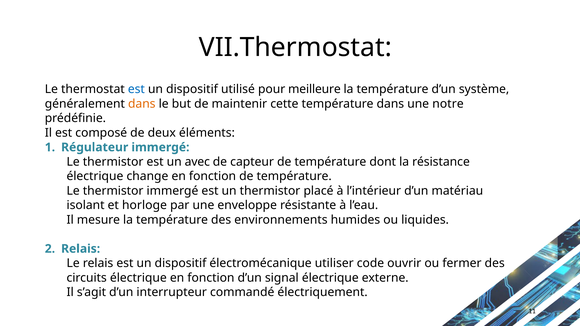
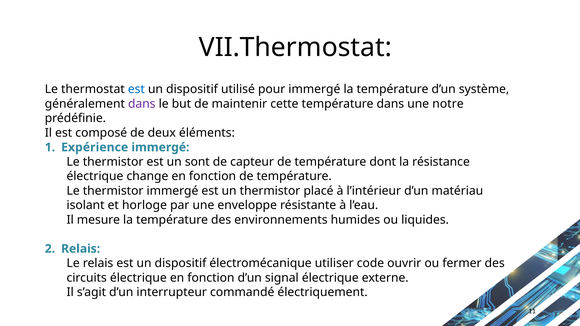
pour meilleure: meilleure -> immergé
dans at (142, 104) colour: orange -> purple
Régulateur: Régulateur -> Expérience
avec: avec -> sont
